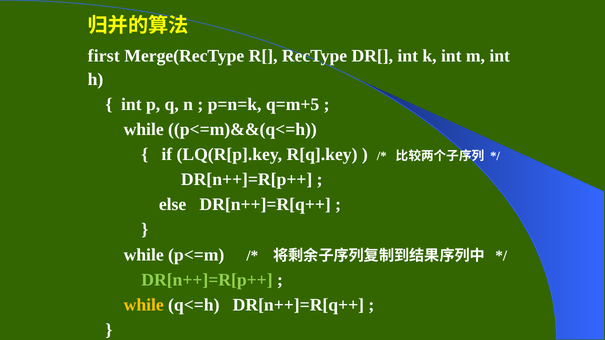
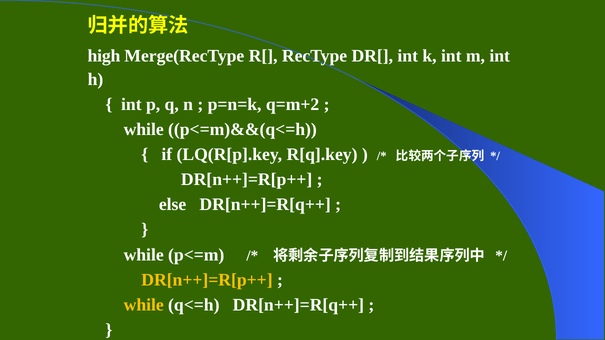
first: first -> high
q=m+5: q=m+5 -> q=m+2
DR[n++]=R[p++ at (207, 280) colour: light green -> yellow
